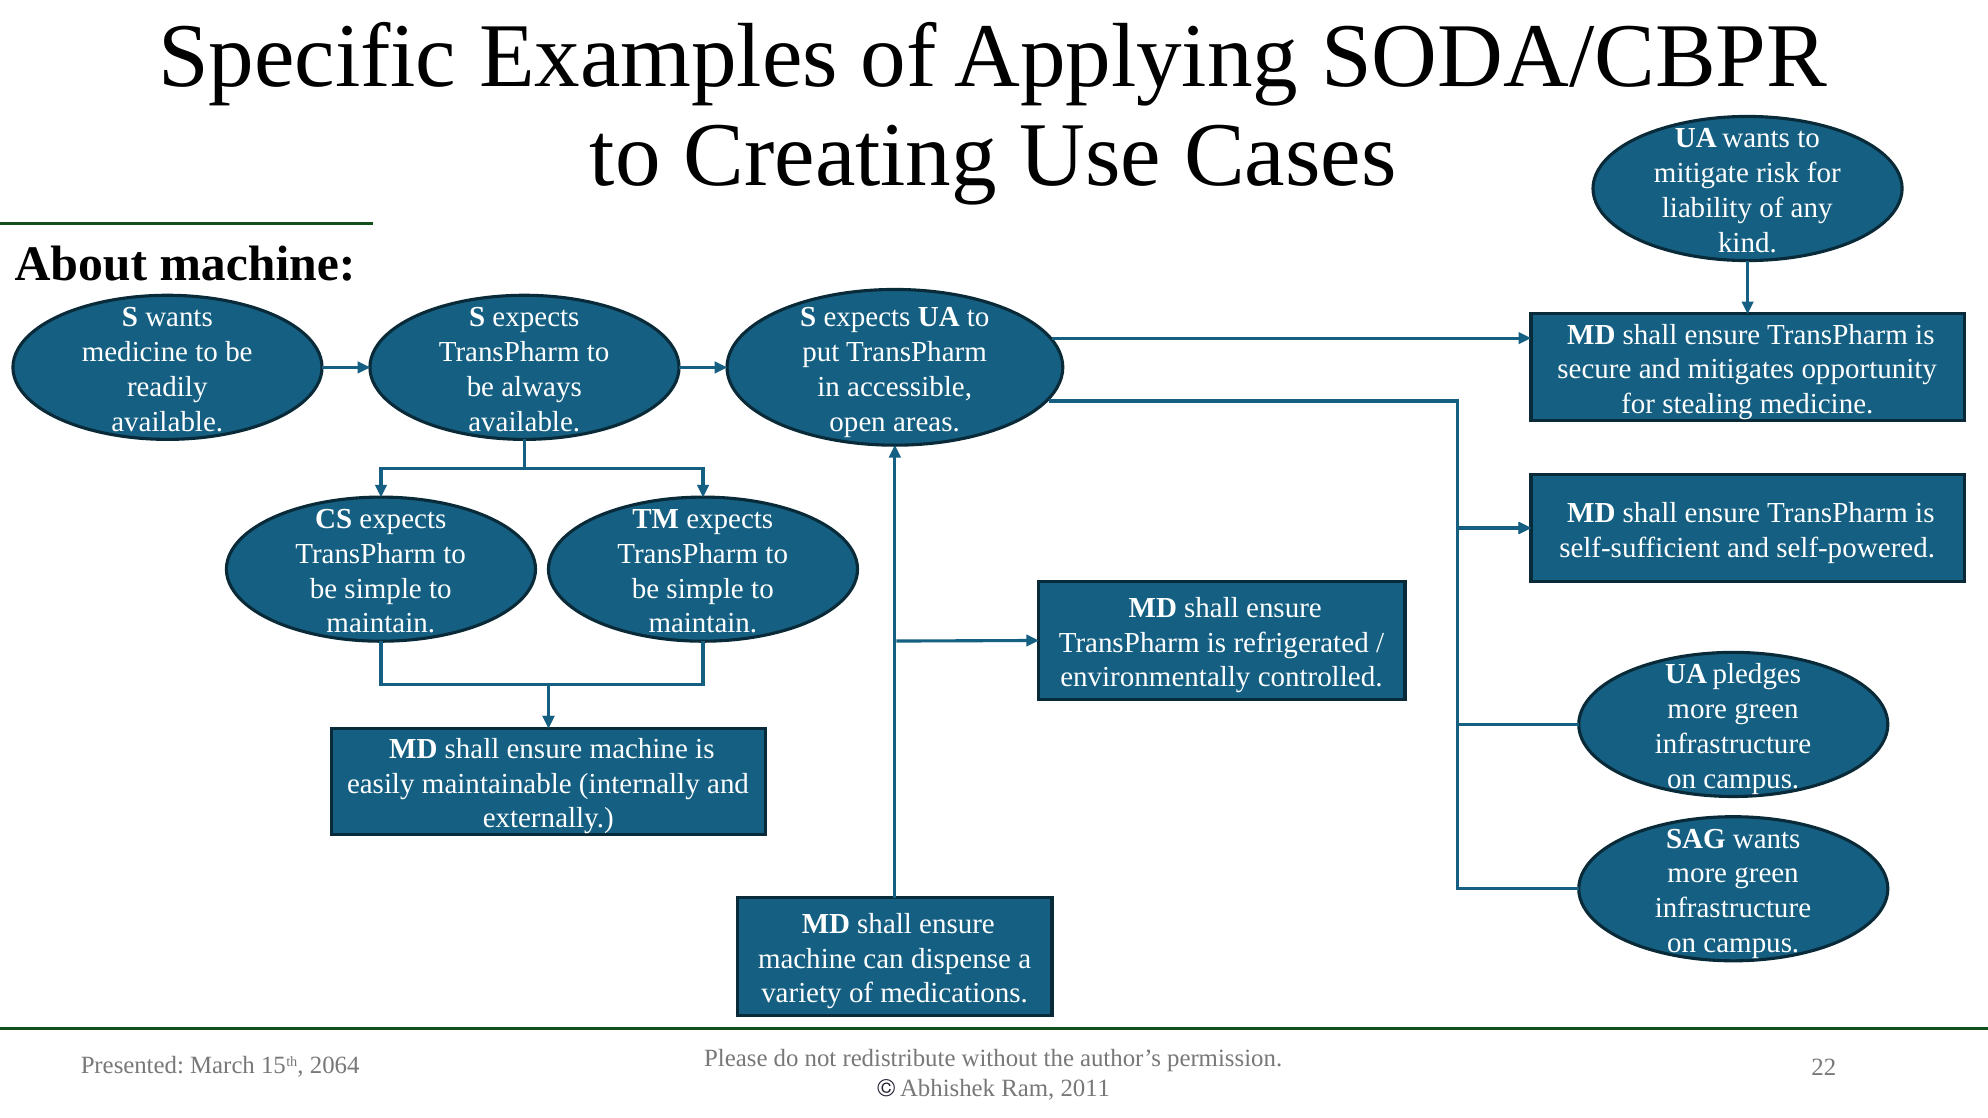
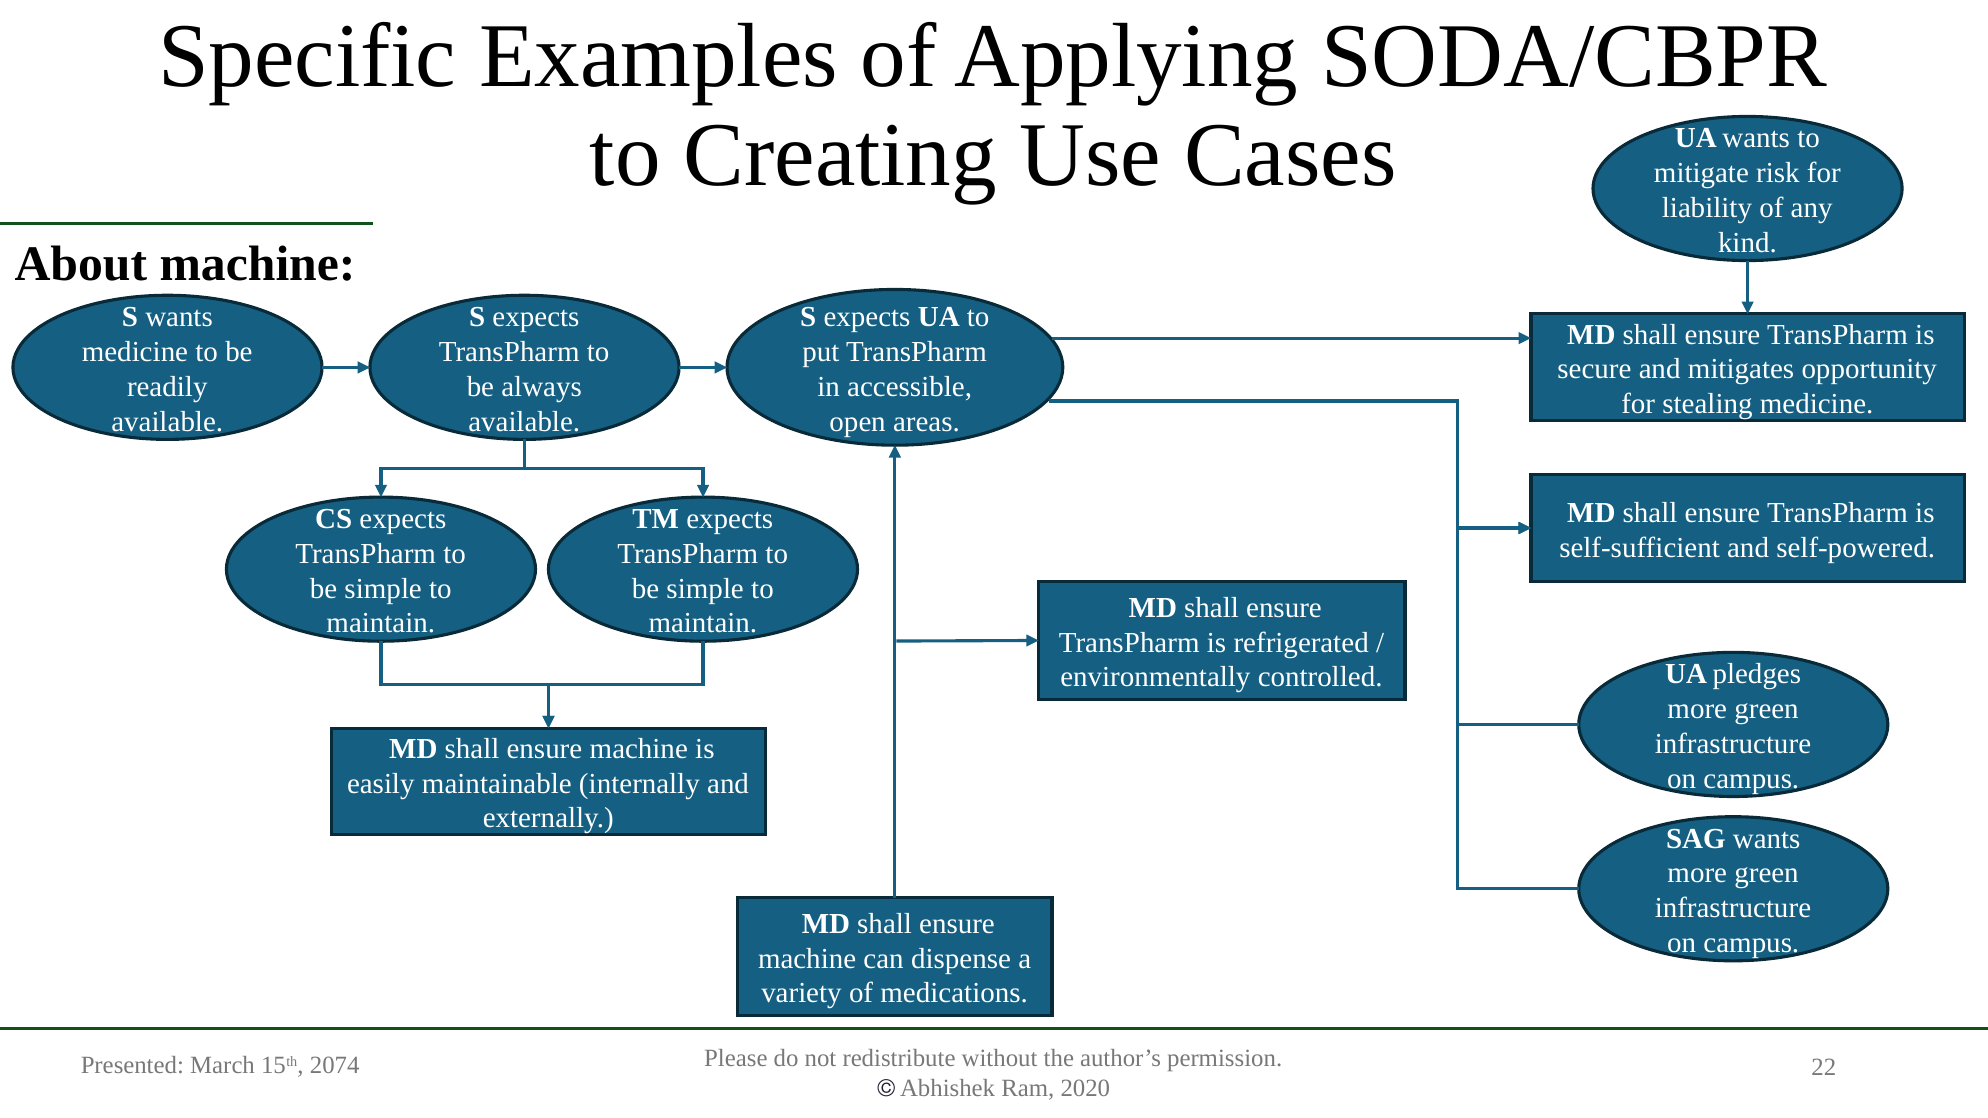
2064: 2064 -> 2074
2011: 2011 -> 2020
